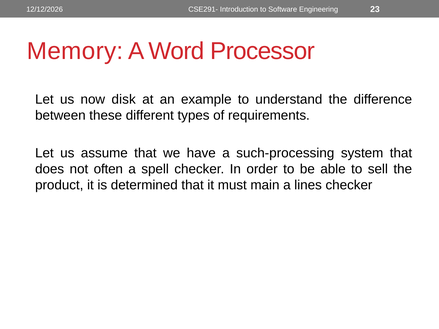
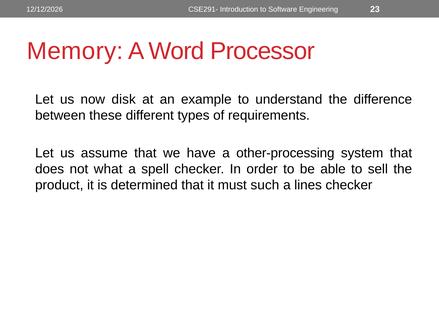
such-processing: such-processing -> other-processing
often: often -> what
main: main -> such
